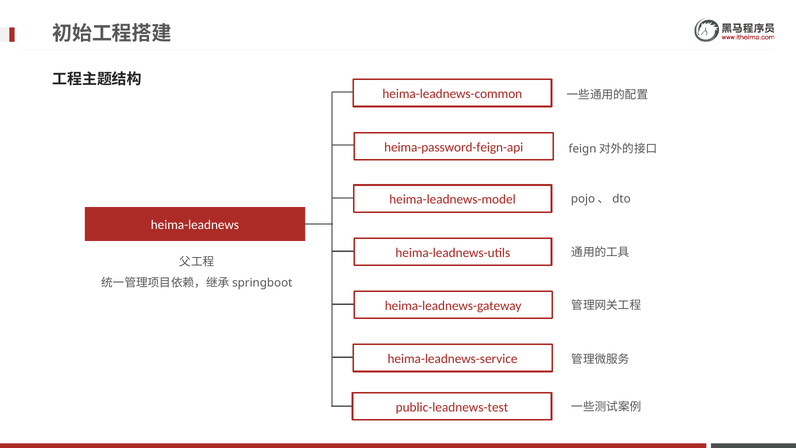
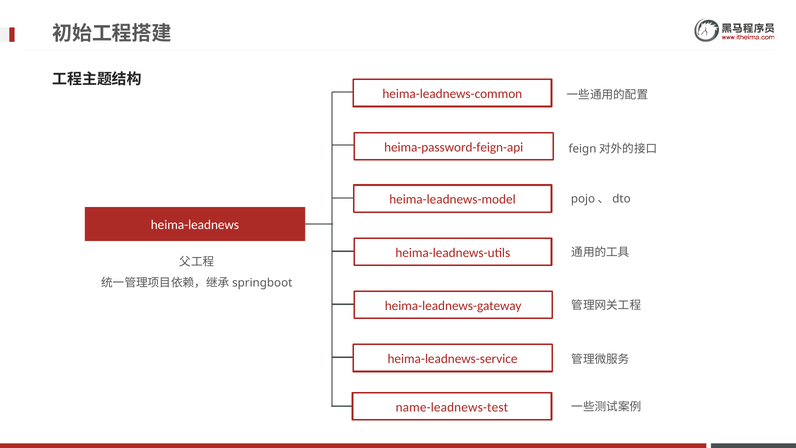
public-leadnews-test: public-leadnews-test -> name-leadnews-test
